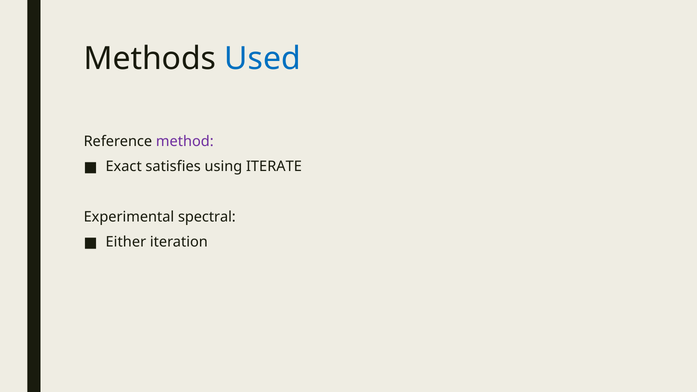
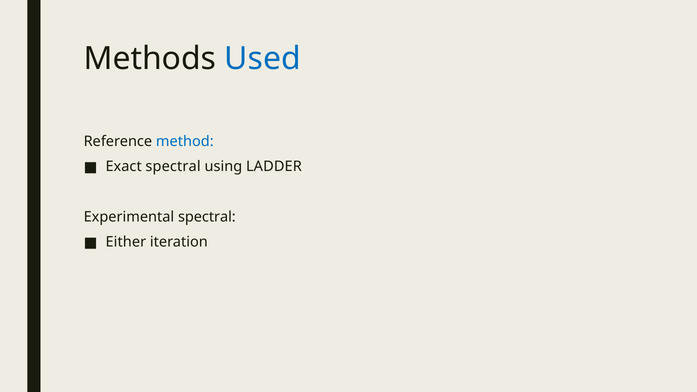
method colour: purple -> blue
Exact satisfies: satisfies -> spectral
ITERATE: ITERATE -> LADDER
